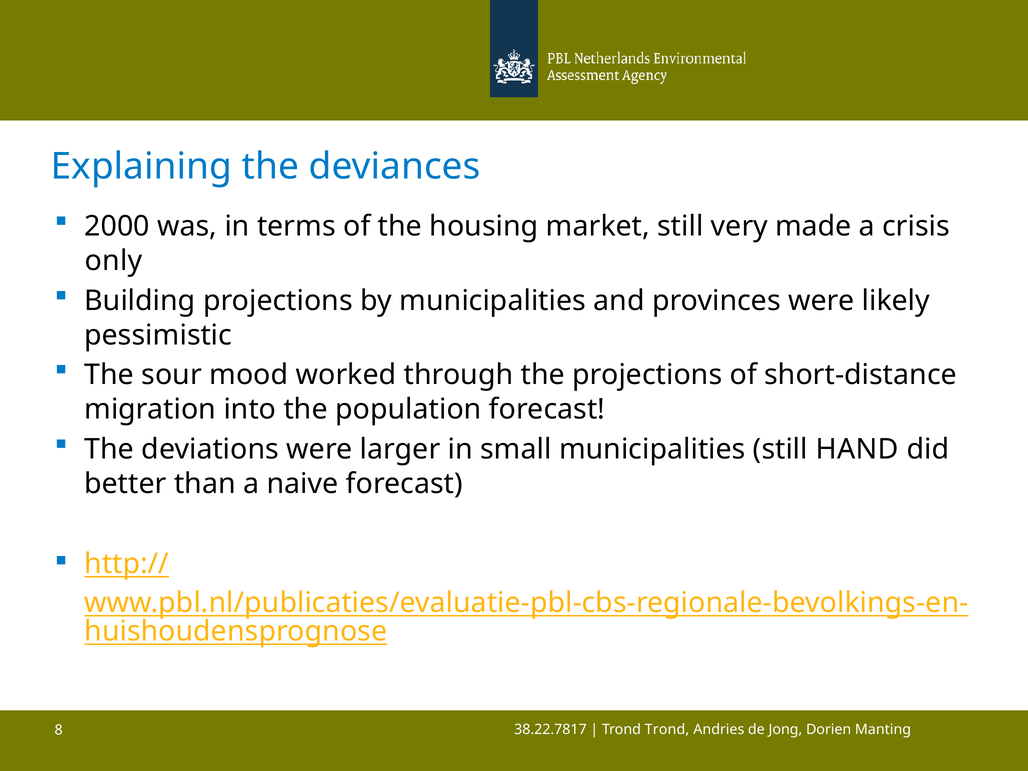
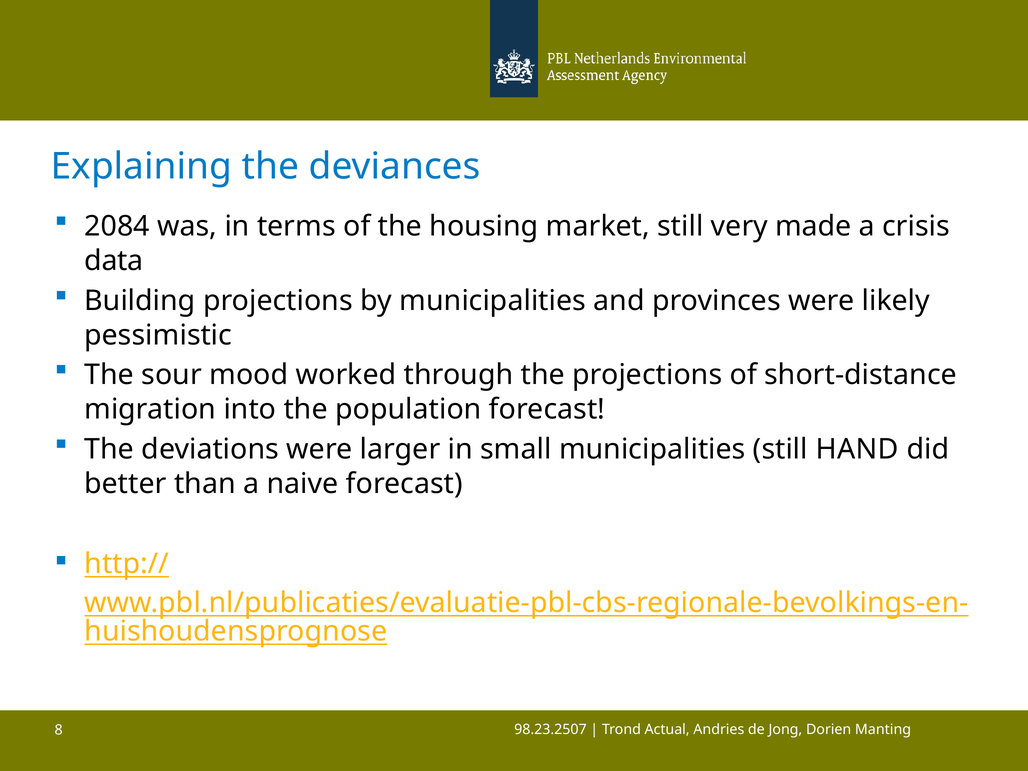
2000: 2000 -> 2084
only: only -> data
38.22.7817: 38.22.7817 -> 98.23.2507
Trond Trond: Trond -> Actual
